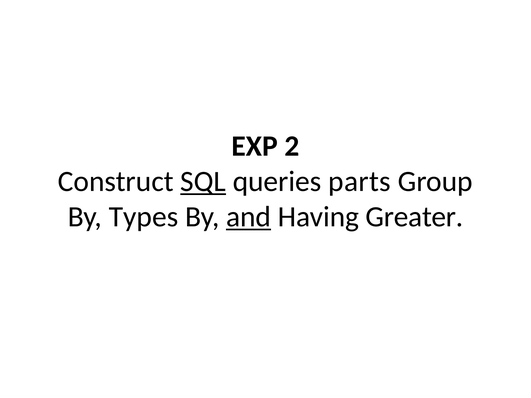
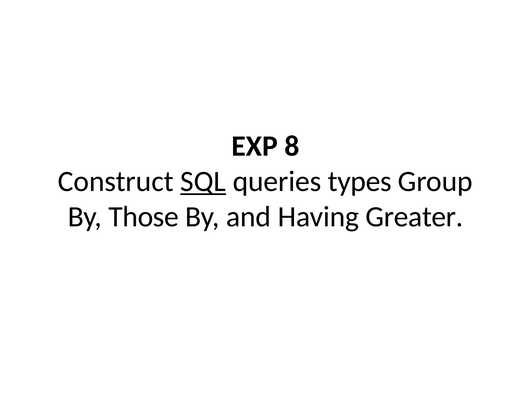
2: 2 -> 8
parts: parts -> types
Types: Types -> Those
and underline: present -> none
